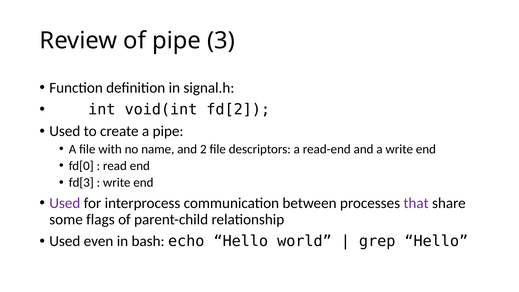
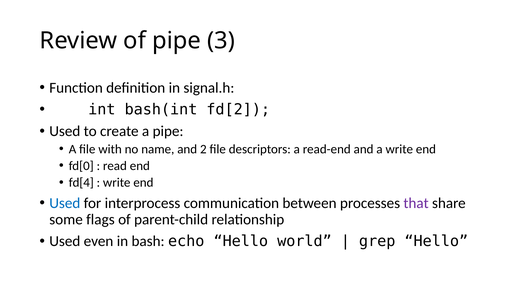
void(int: void(int -> bash(int
fd[3: fd[3 -> fd[4
Used at (65, 203) colour: purple -> blue
